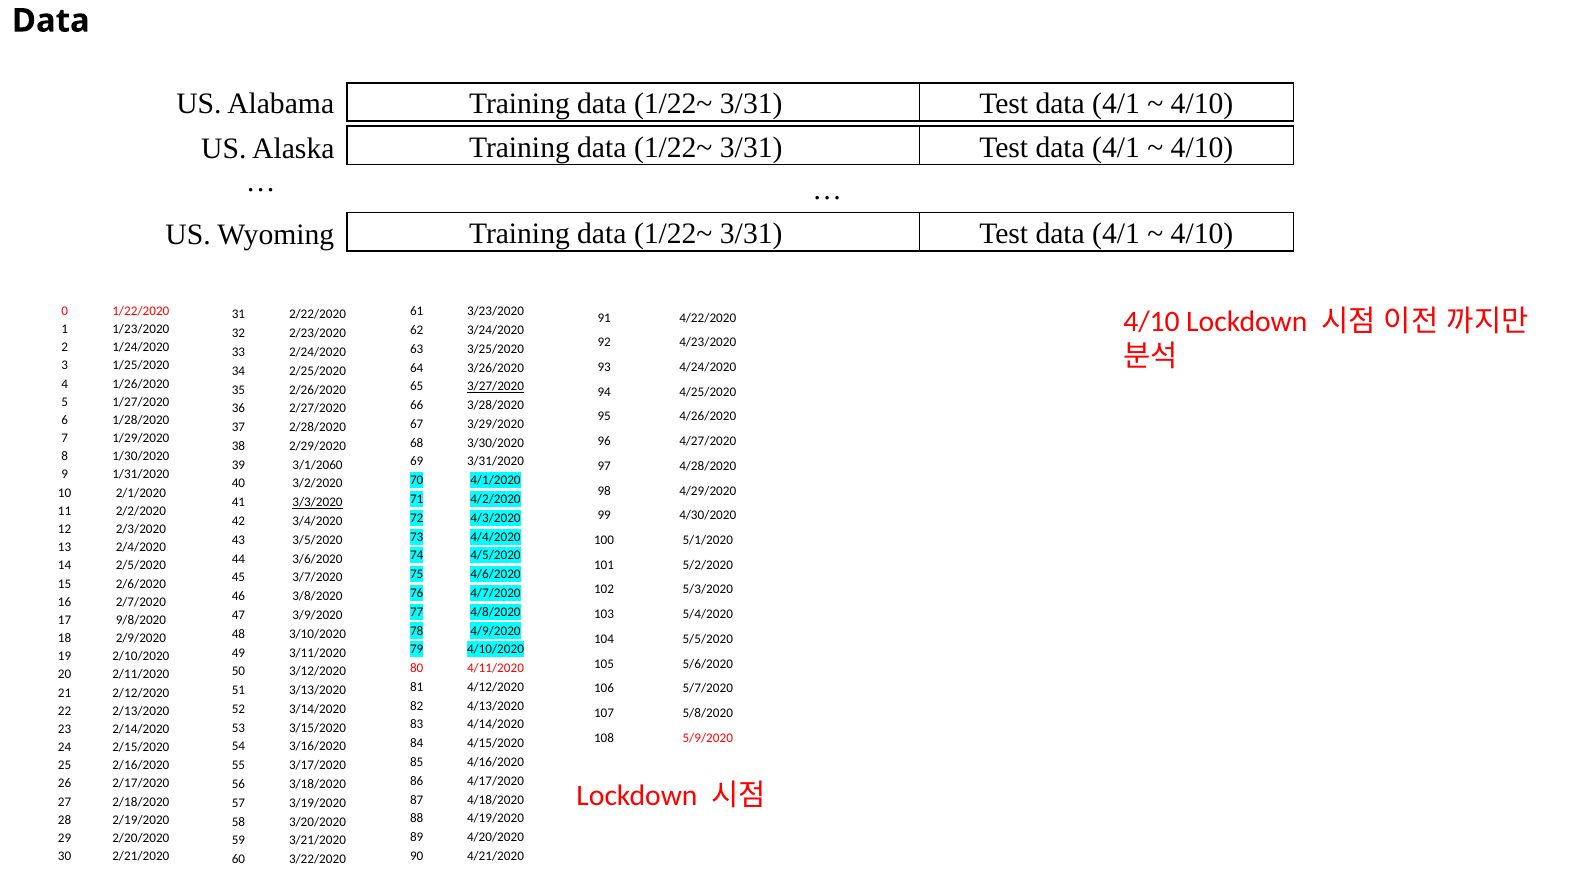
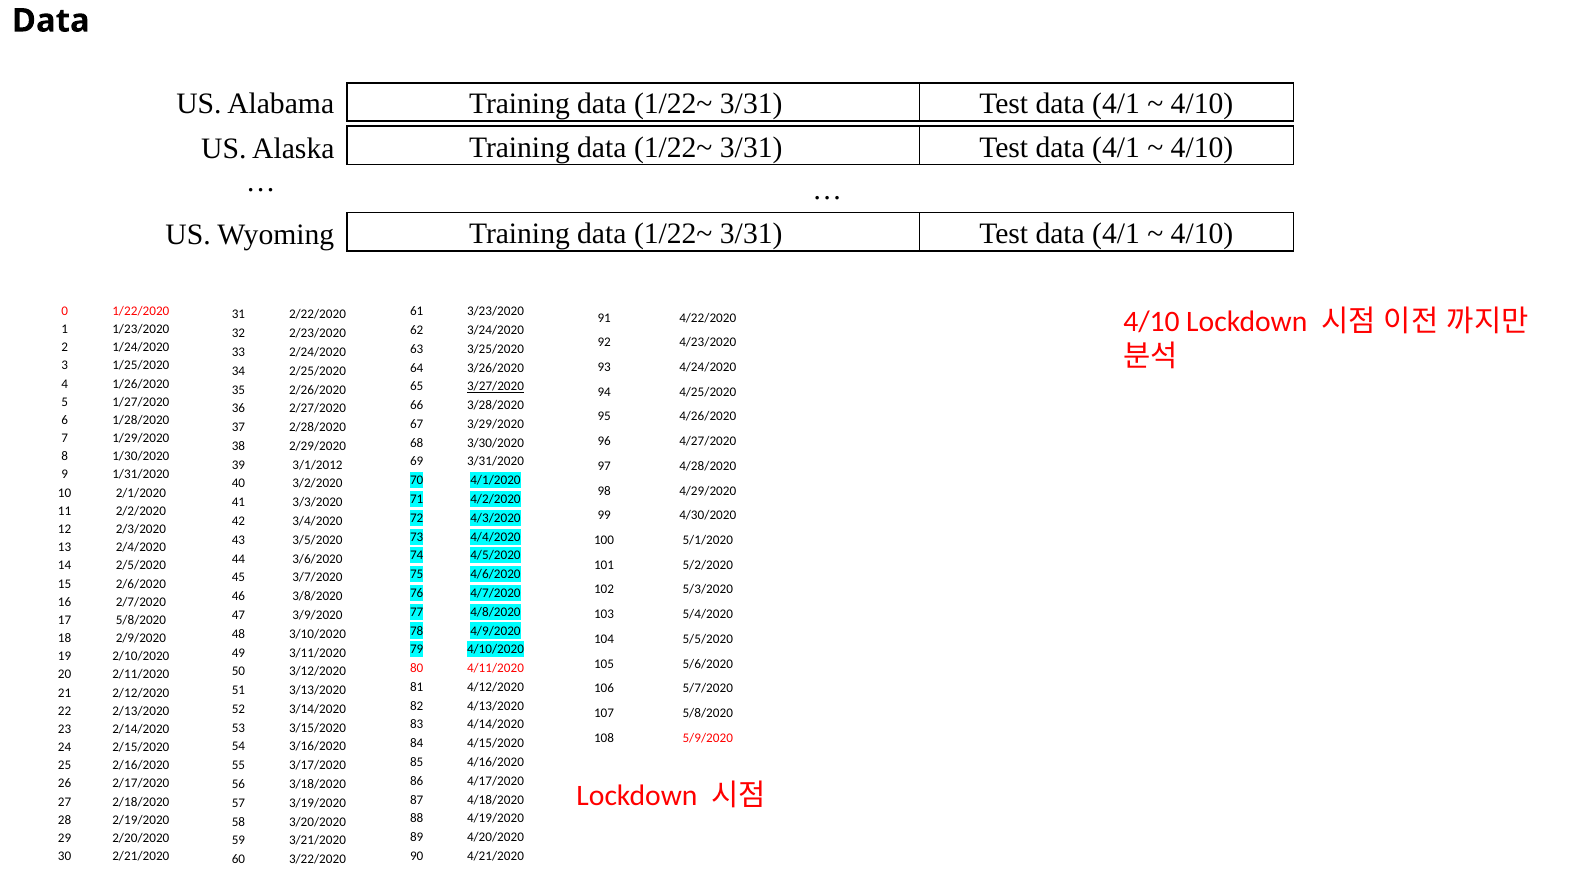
3/1/2060: 3/1/2060 -> 3/1/2012
3/3/2020 underline: present -> none
17 9/8/2020: 9/8/2020 -> 5/8/2020
